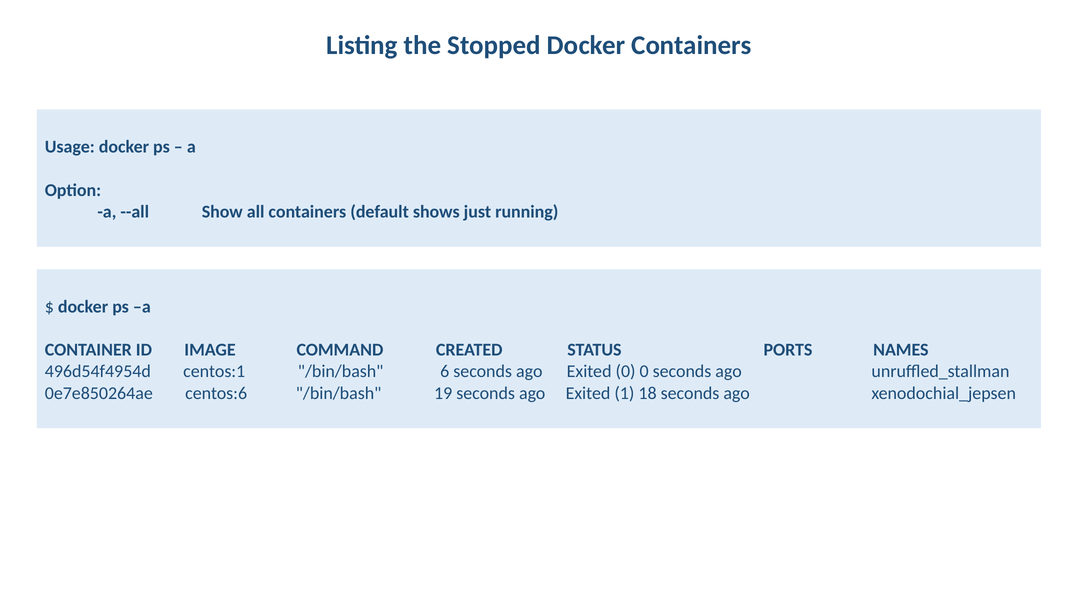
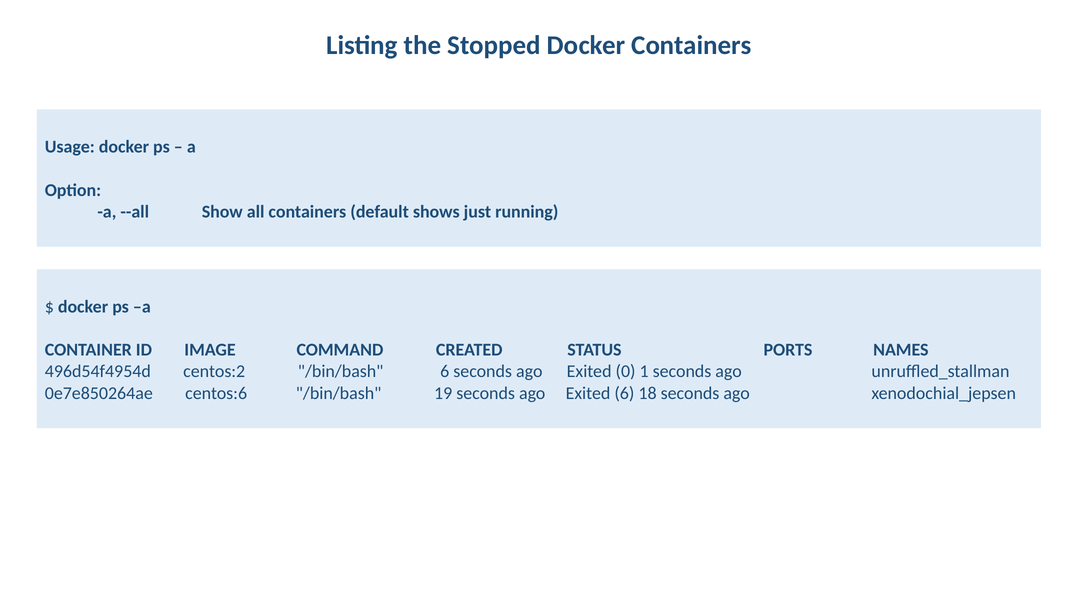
centos:1: centos:1 -> centos:2
0 0: 0 -> 1
Exited 1: 1 -> 6
